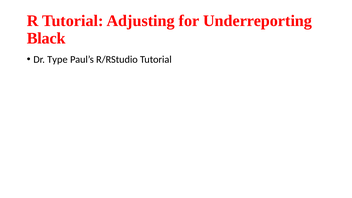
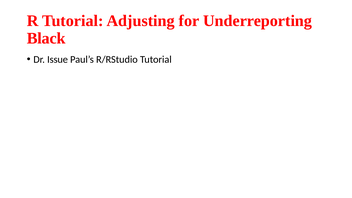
Type: Type -> Issue
